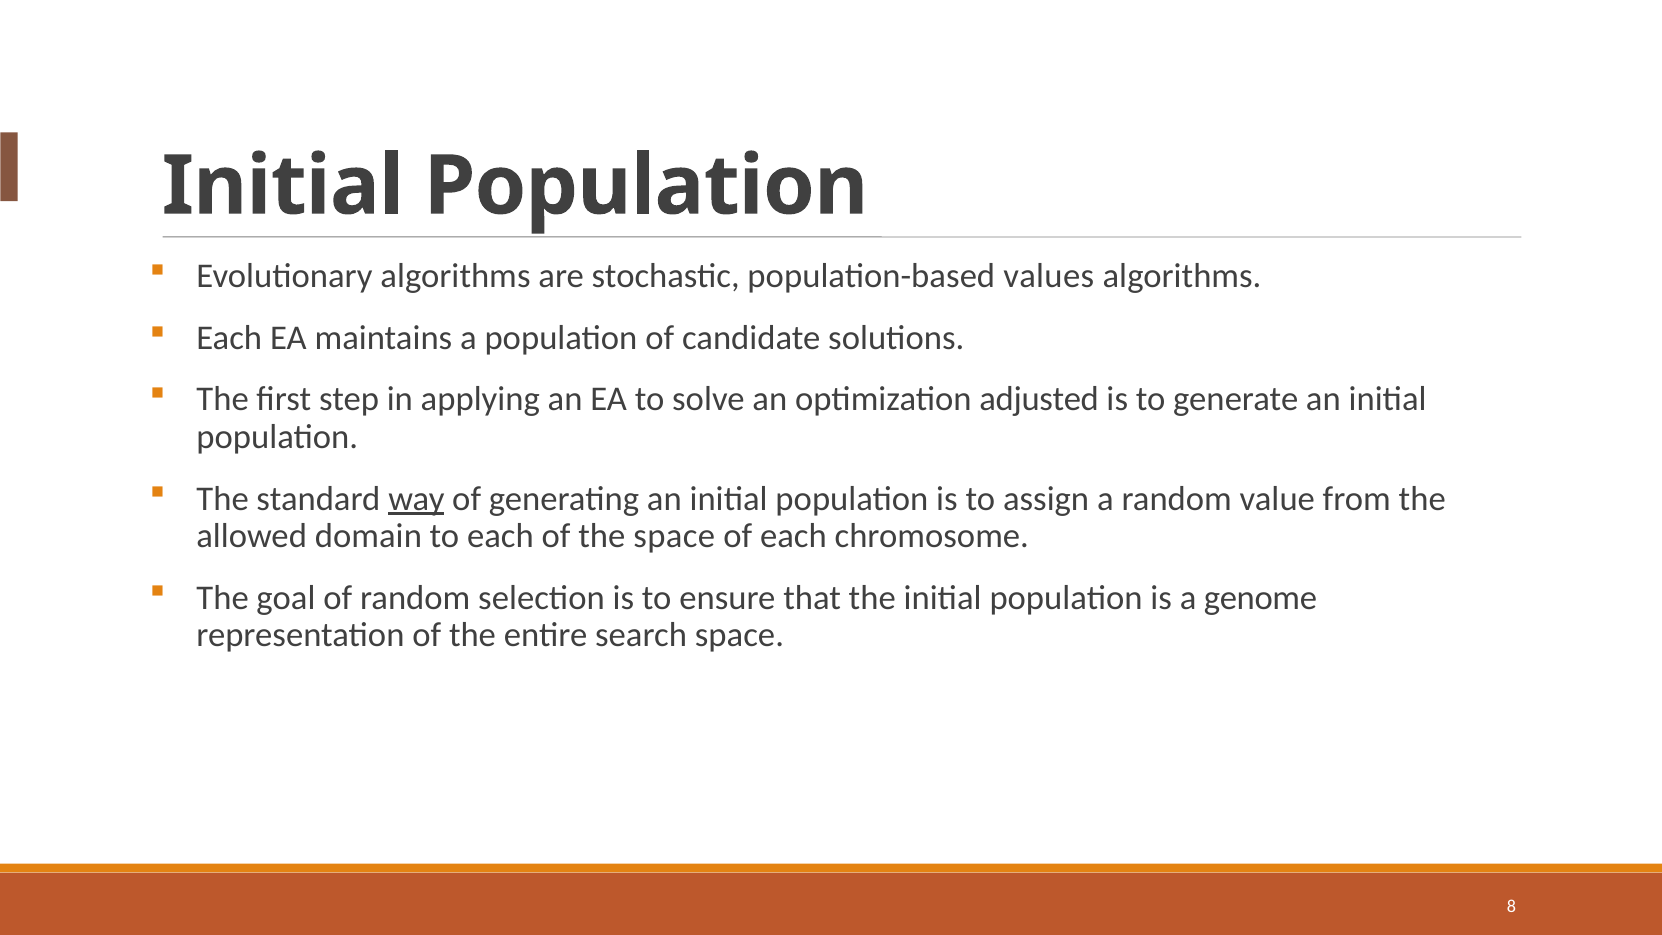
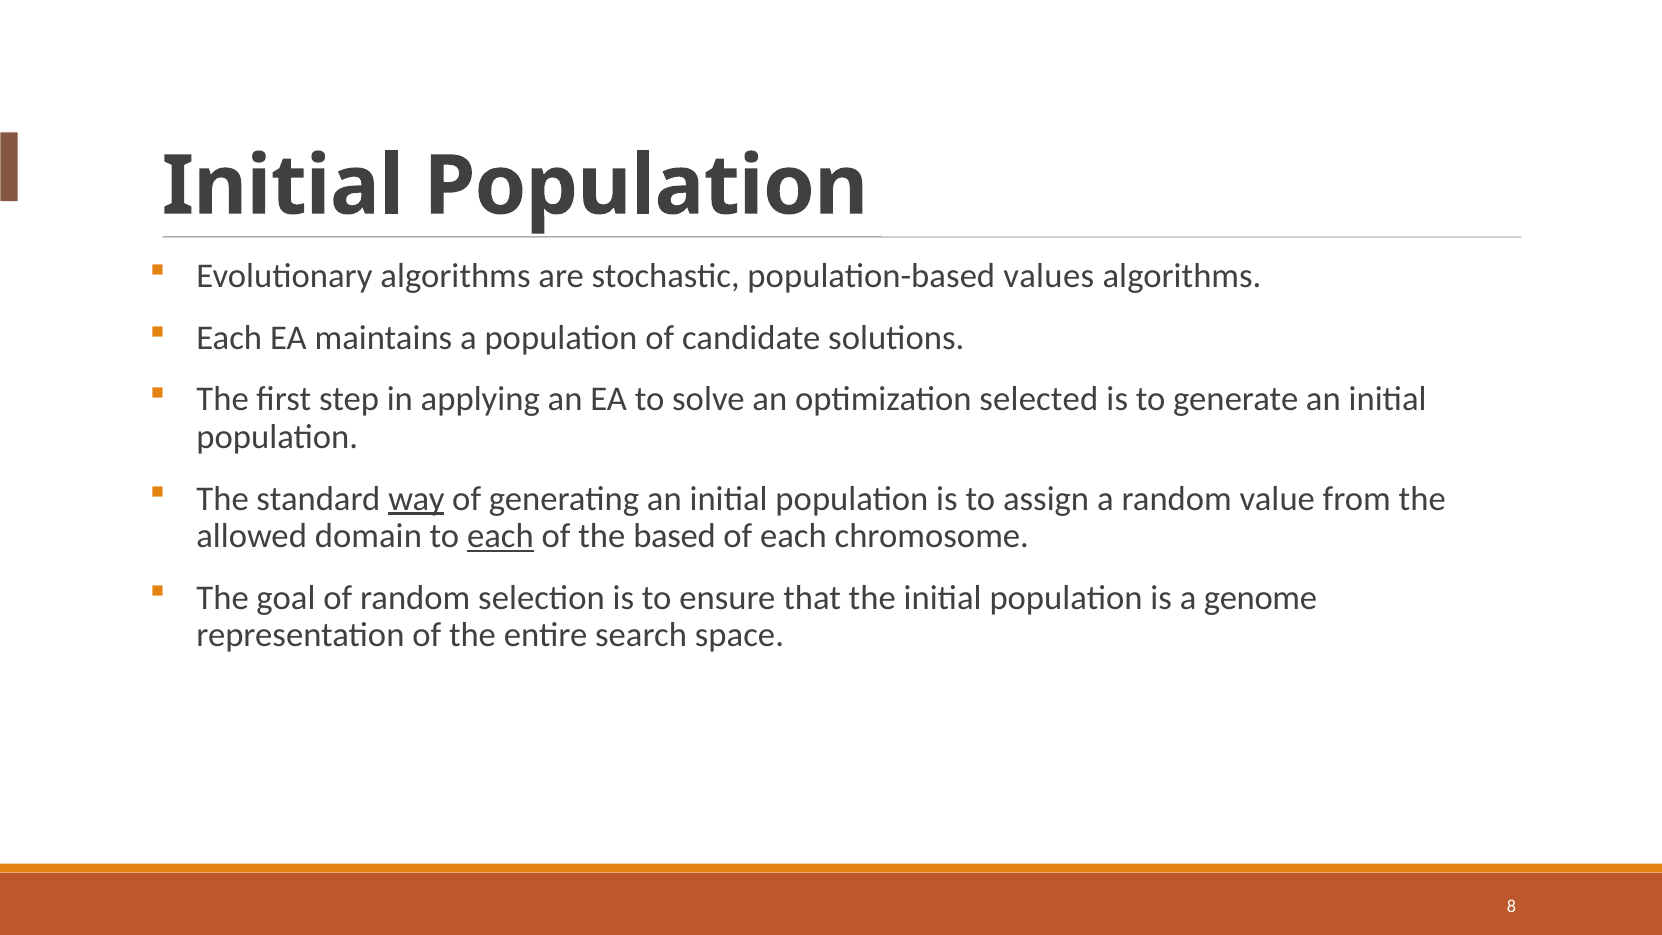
adjusted: adjusted -> selected
each at (500, 536) underline: none -> present
the space: space -> based
